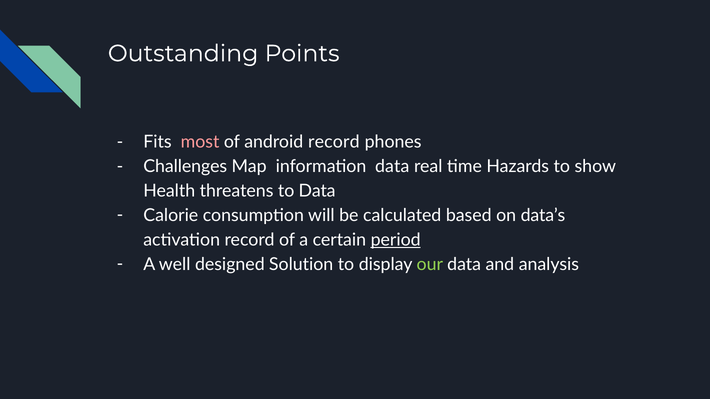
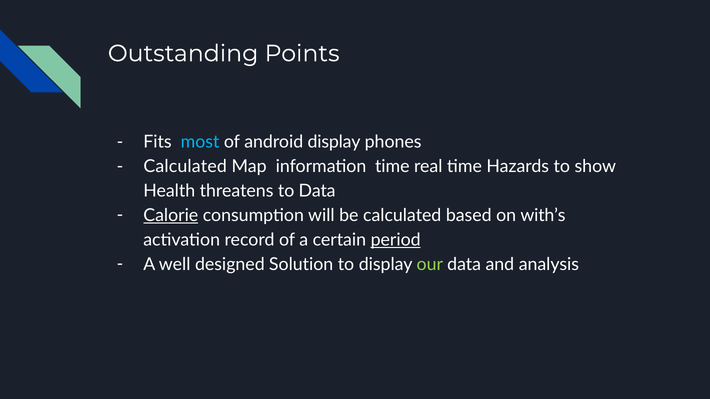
most colour: pink -> light blue
android record: record -> display
Challenges at (185, 167): Challenges -> Calculated
information data: data -> time
Calorie underline: none -> present
data’s: data’s -> with’s
